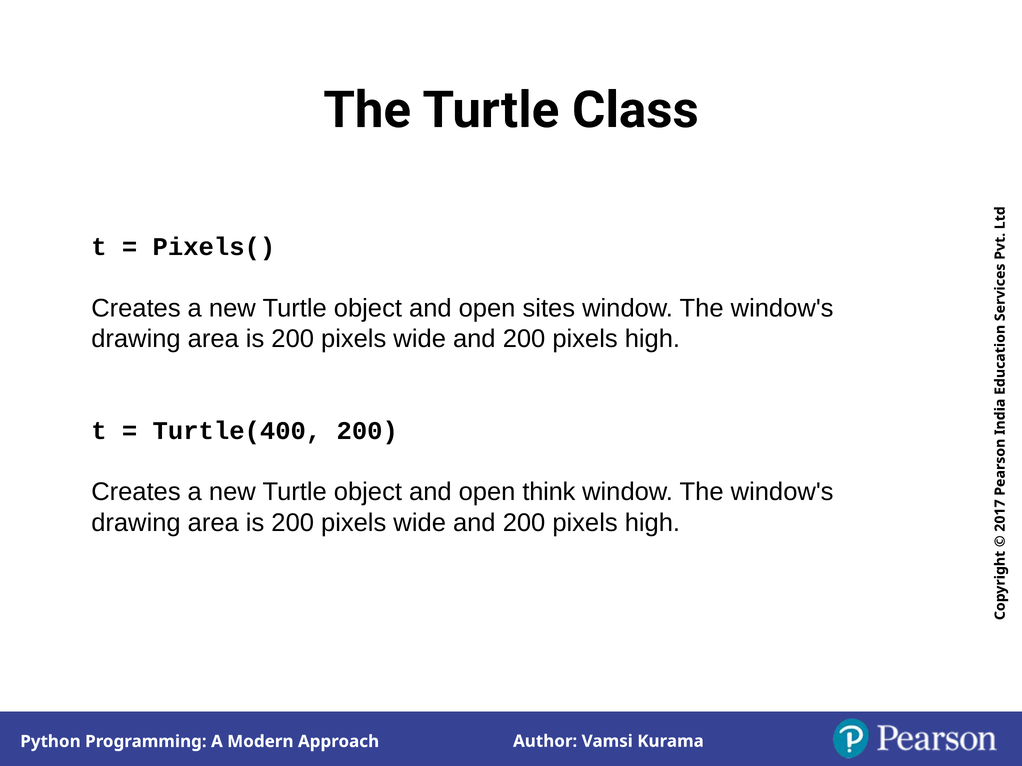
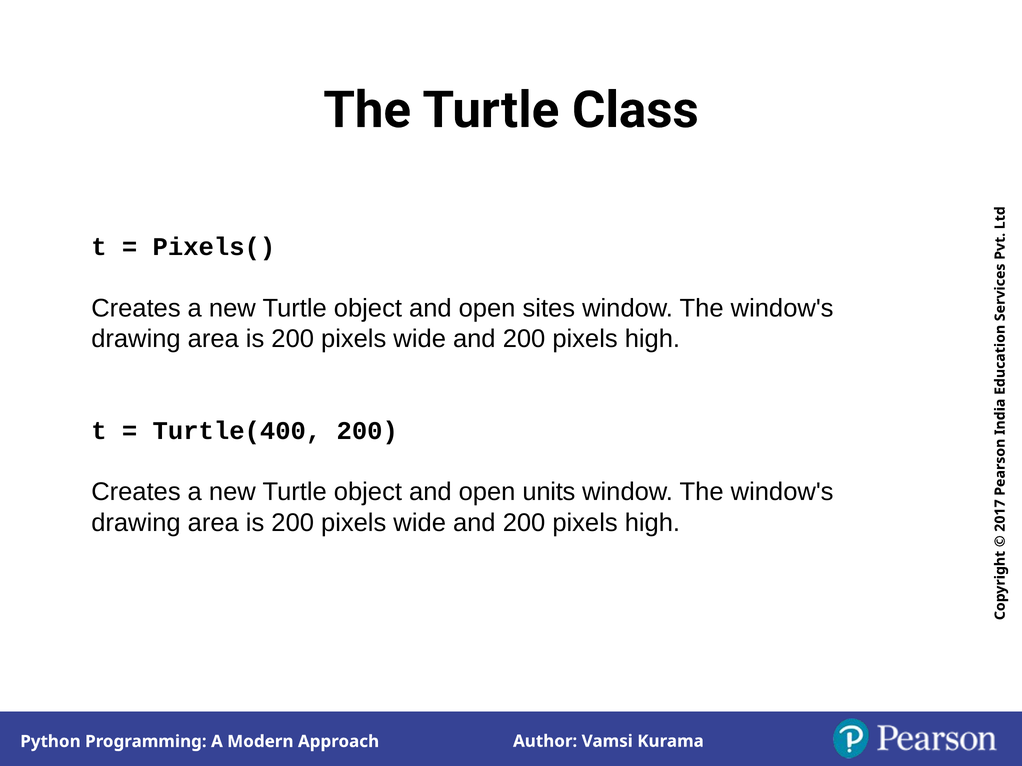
think: think -> units
